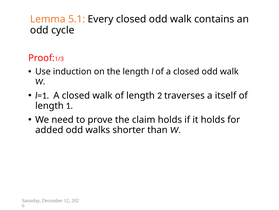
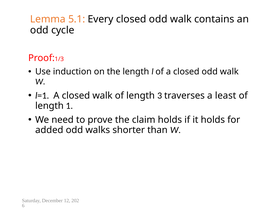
2: 2 -> 3
itself: itself -> least
